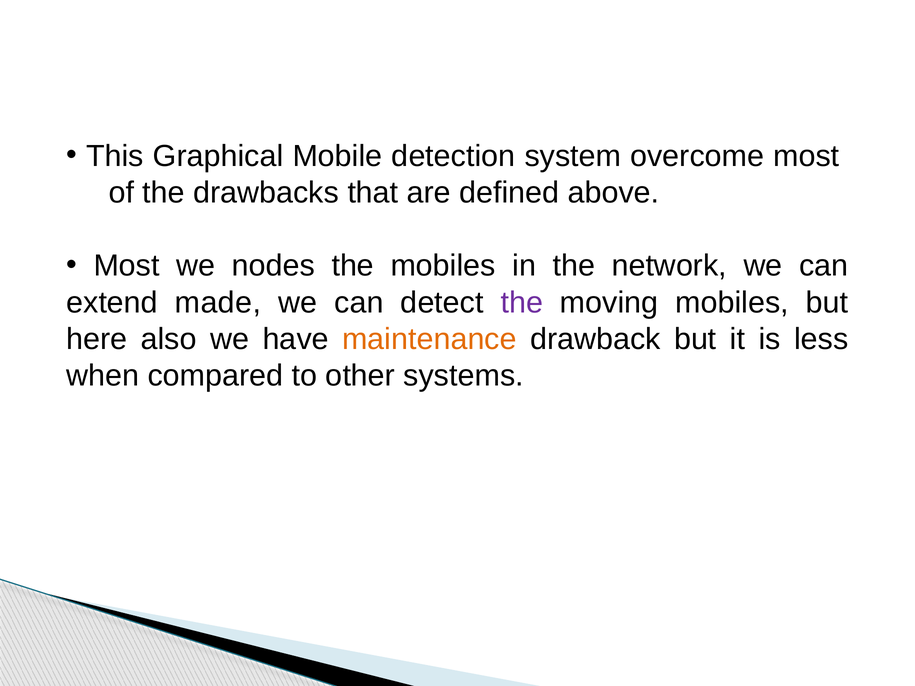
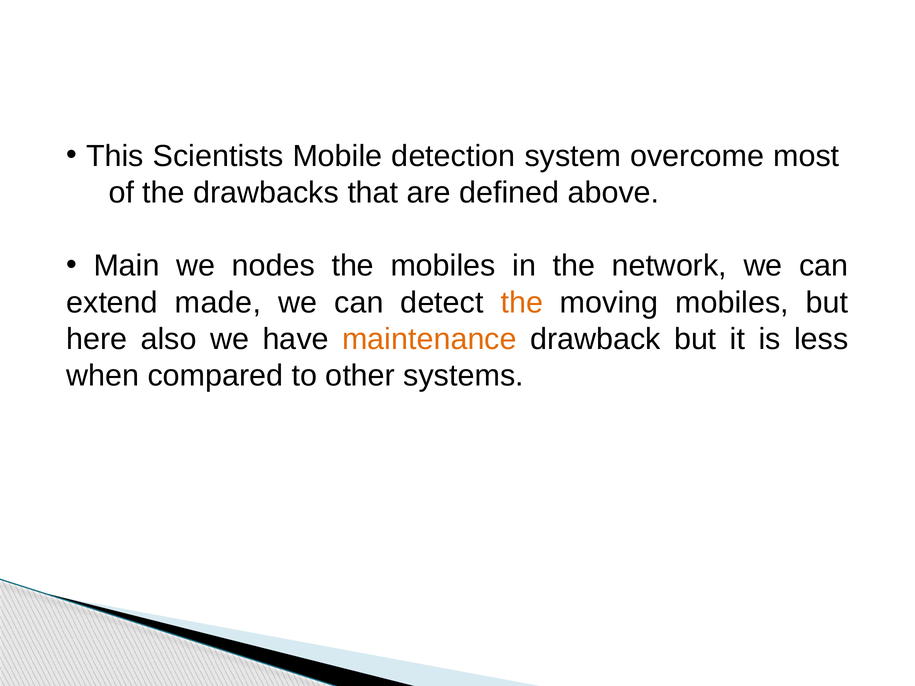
Graphical: Graphical -> Scientists
Most at (127, 266): Most -> Main
the at (522, 303) colour: purple -> orange
